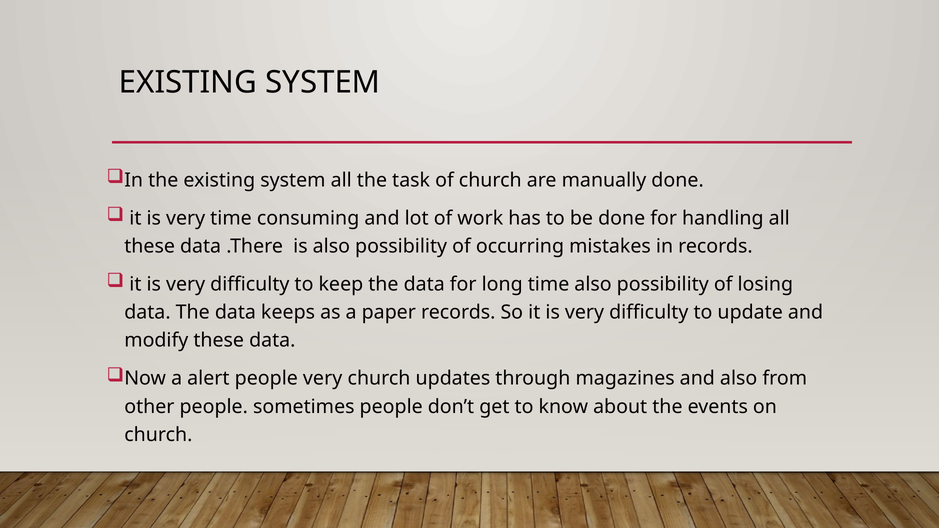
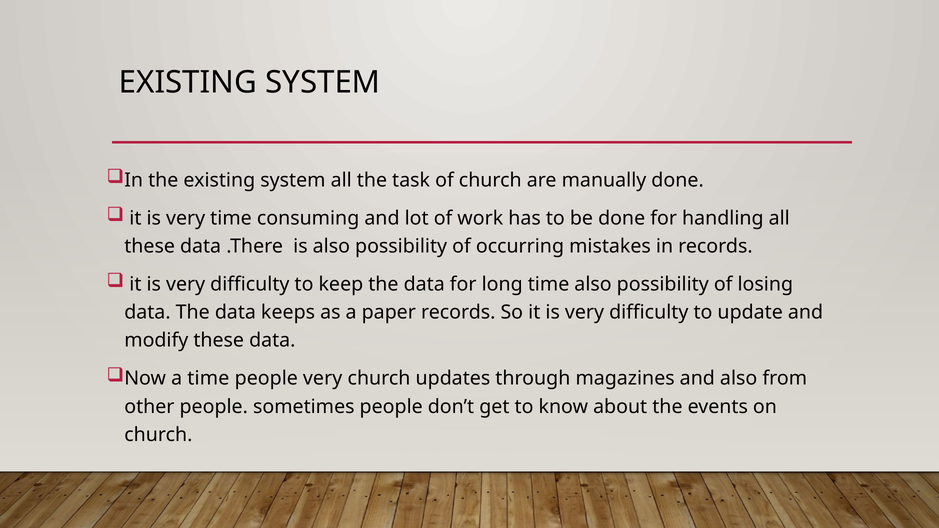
a alert: alert -> time
